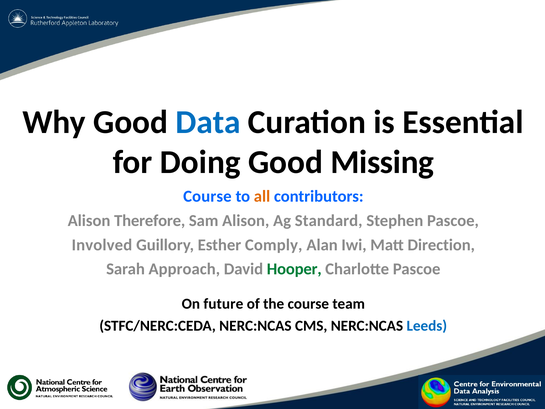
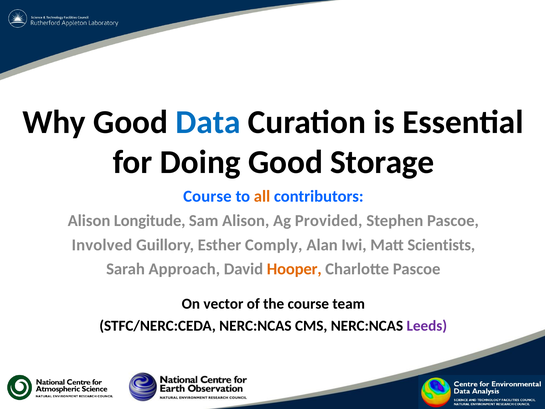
Missing: Missing -> Storage
Therefore: Therefore -> Longitude
Standard: Standard -> Provided
Direction: Direction -> Scientists
Hooper colour: green -> orange
future: future -> vector
Leeds colour: blue -> purple
